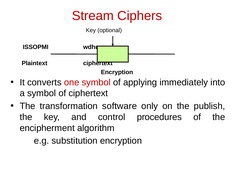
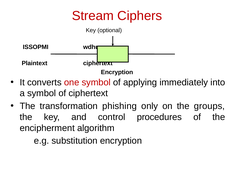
software: software -> phishing
publish: publish -> groups
